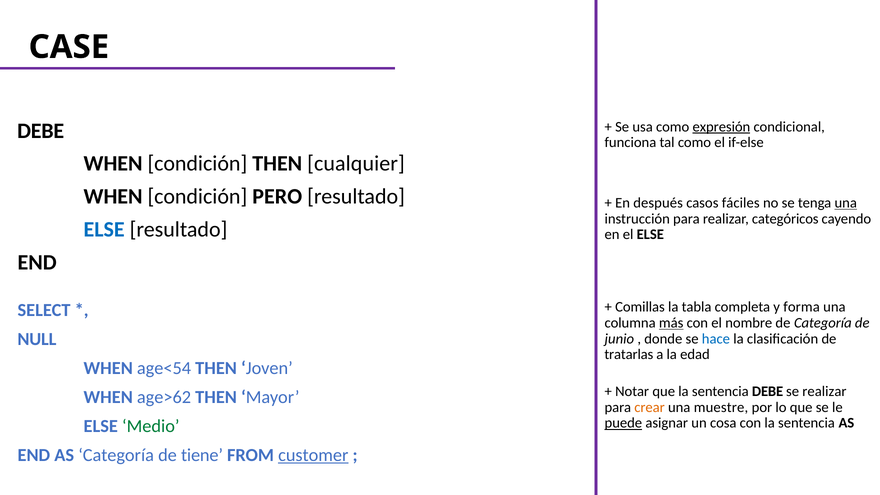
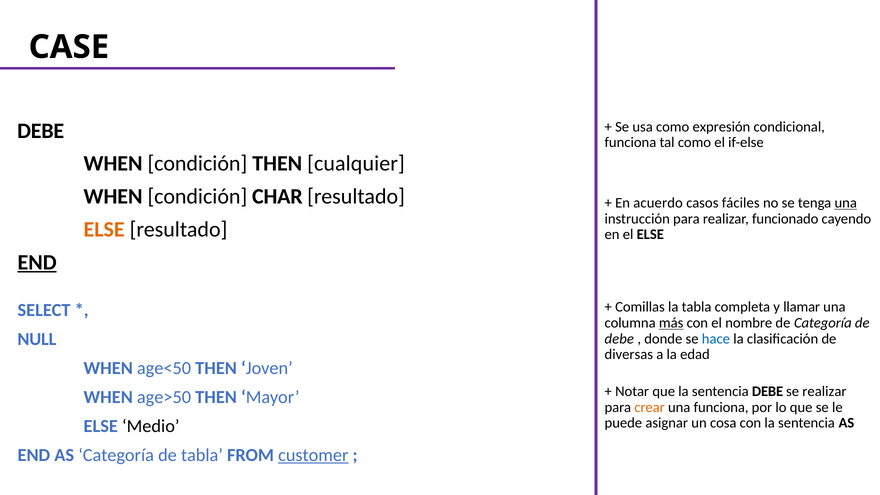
expresión underline: present -> none
PERO: PERO -> CHAR
después: después -> acuerdo
categóricos: categóricos -> funcionado
ELSE at (104, 230) colour: blue -> orange
END at (37, 262) underline: none -> present
forma: forma -> llamar
junio at (619, 339): junio -> debe
tratarlas: tratarlas -> diversas
age<54: age<54 -> age<50
age>62: age>62 -> age>50
una muestre: muestre -> funciona
puede underline: present -> none
Medio colour: green -> black
de tiene: tiene -> tabla
